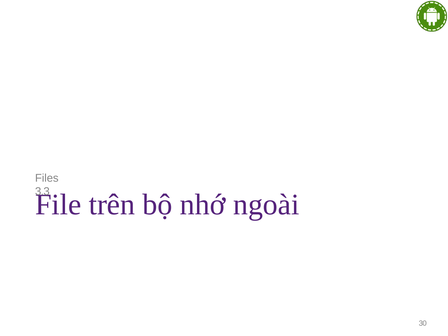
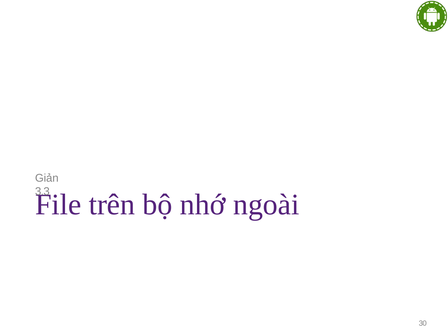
Files: Files -> Giản
